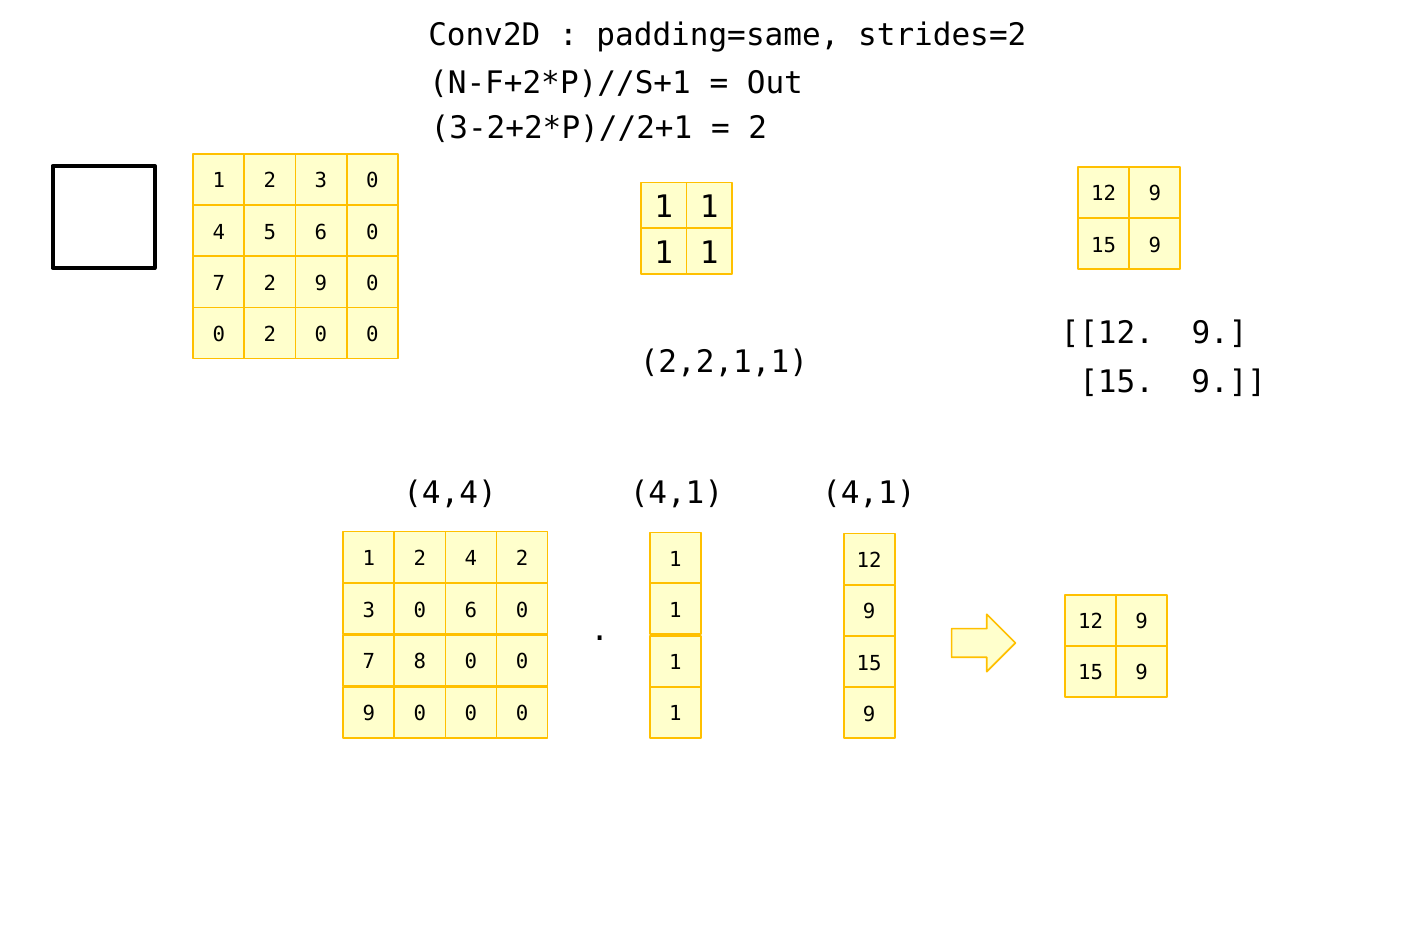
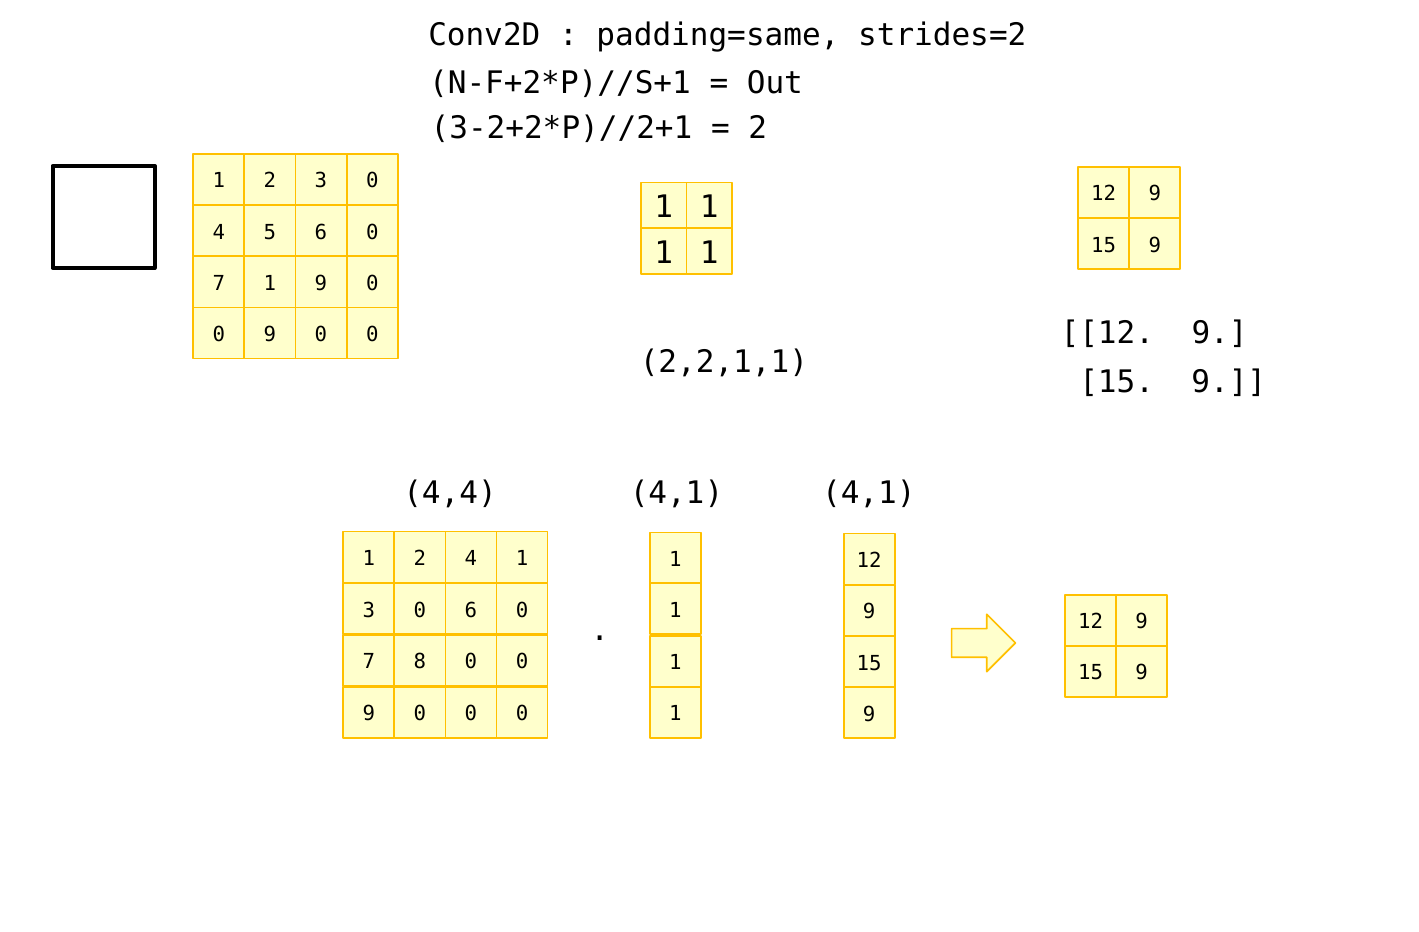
7 2: 2 -> 1
2 at (270, 334): 2 -> 9
4 2: 2 -> 1
